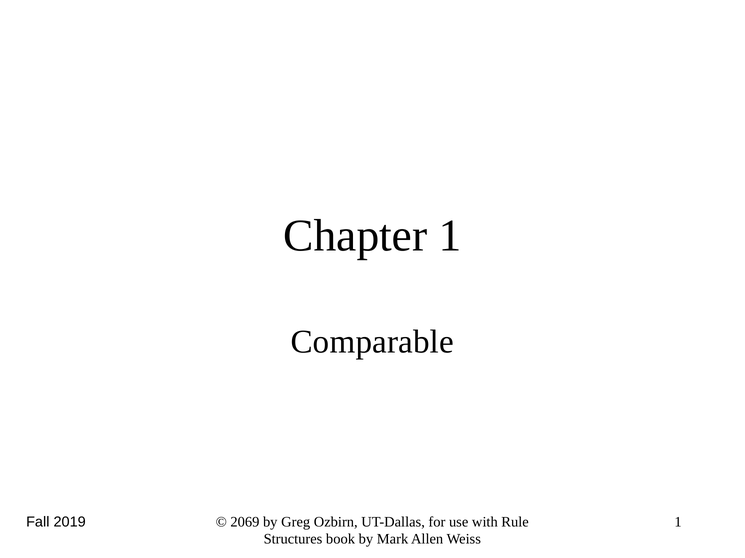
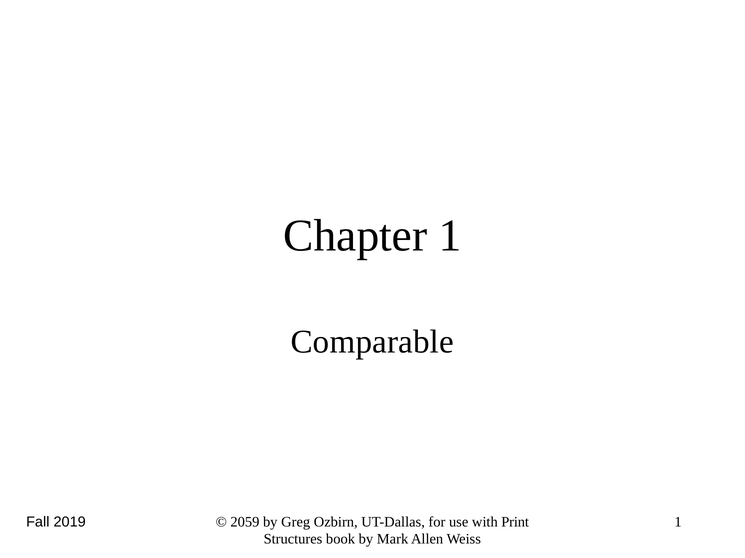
2069: 2069 -> 2059
Rule: Rule -> Print
